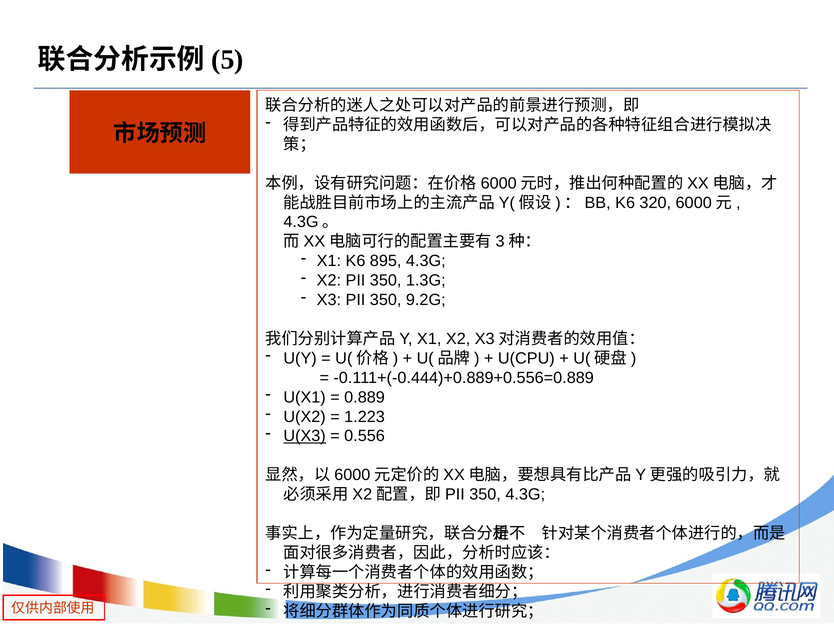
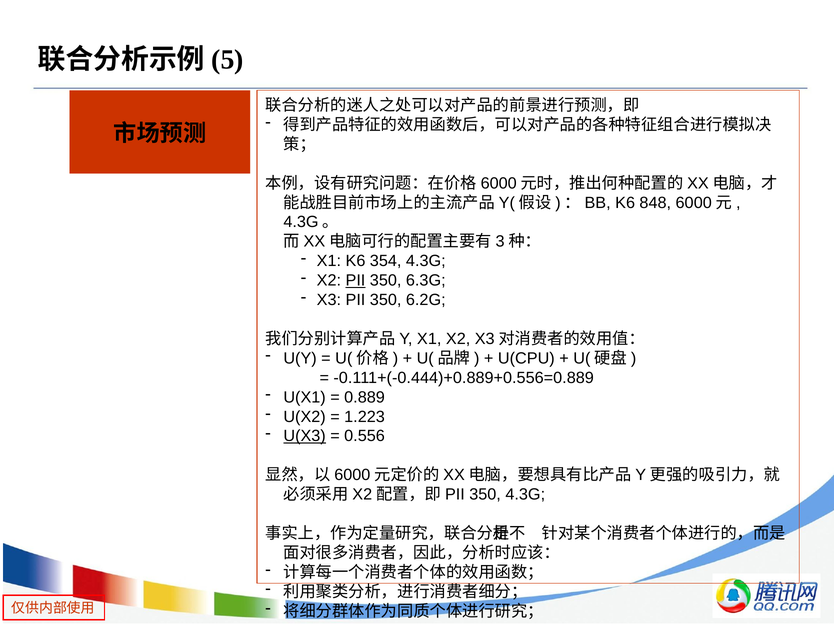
320: 320 -> 848
895: 895 -> 354
PII at (355, 281) underline: none -> present
1.3G: 1.3G -> 6.3G
9.2G: 9.2G -> 6.2G
